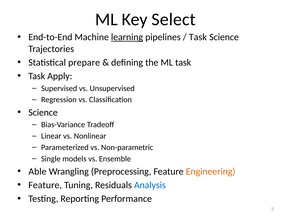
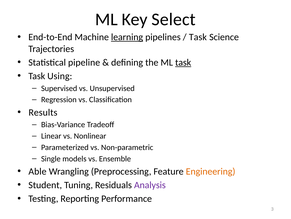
prepare: prepare -> pipeline
task at (183, 62) underline: none -> present
Apply: Apply -> Using
Science at (43, 112): Science -> Results
Feature at (45, 184): Feature -> Student
Analysis colour: blue -> purple
